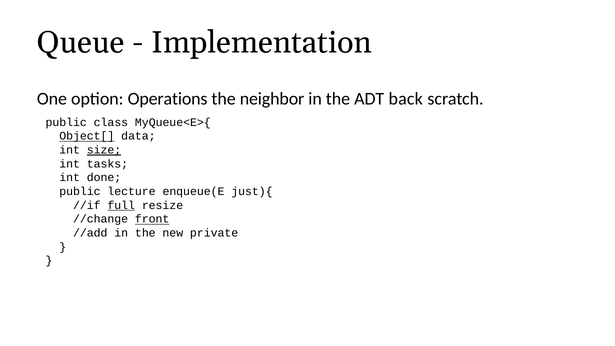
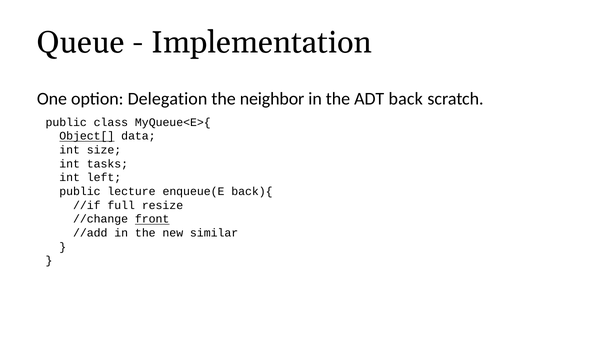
Operations: Operations -> Delegation
size underline: present -> none
done: done -> left
just){: just){ -> back){
full underline: present -> none
private: private -> similar
